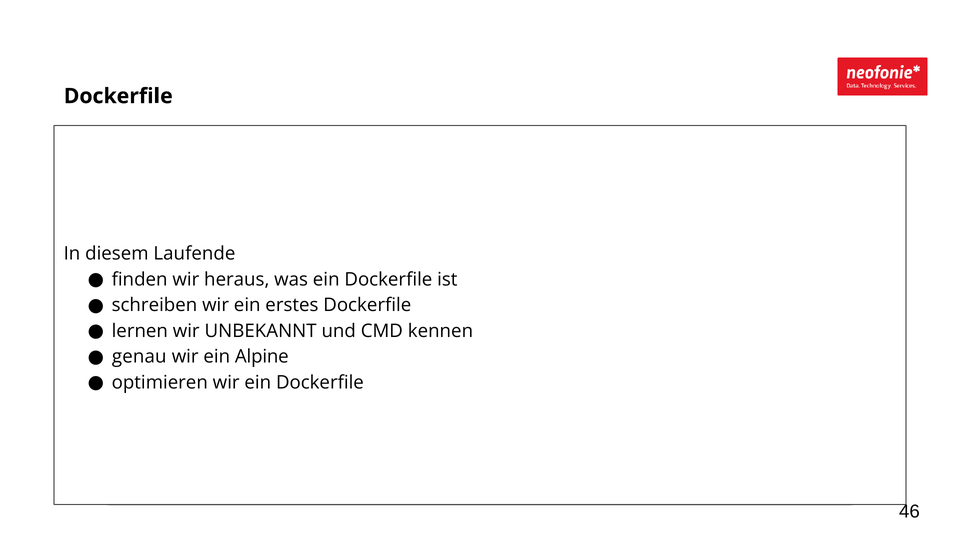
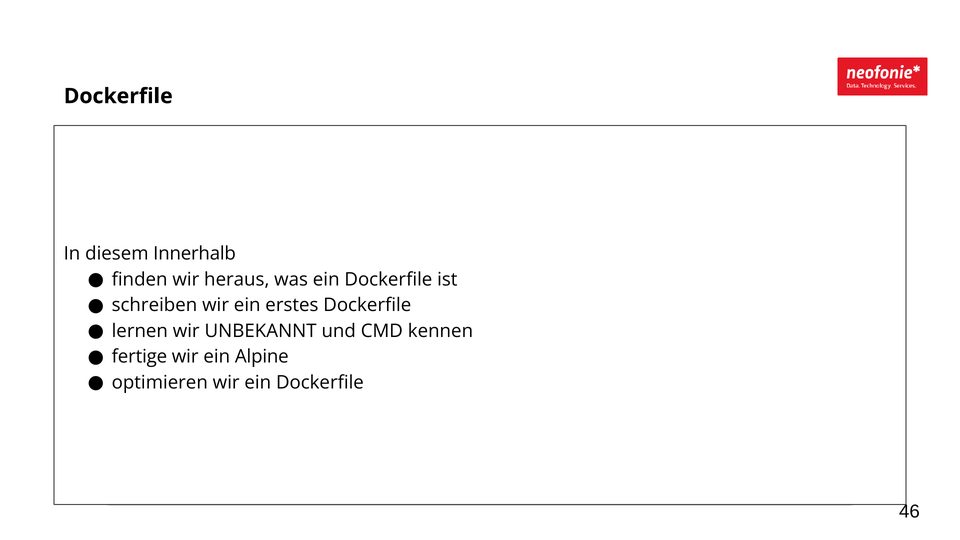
Laufende: Laufende -> Innerhalb
genau: genau -> fertige
